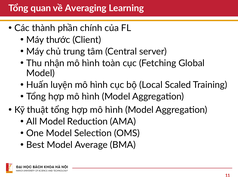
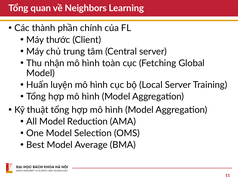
Averaging: Averaging -> Neighbors
Local Scaled: Scaled -> Server
